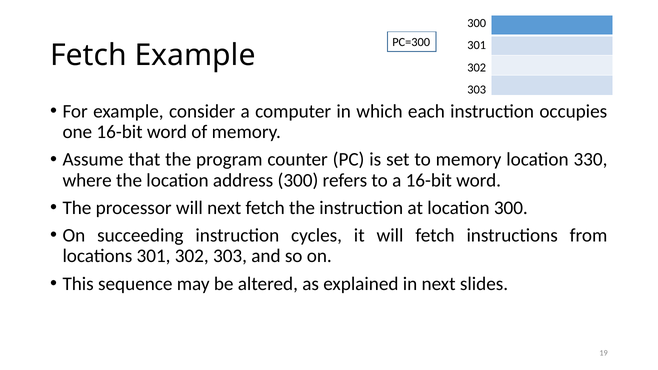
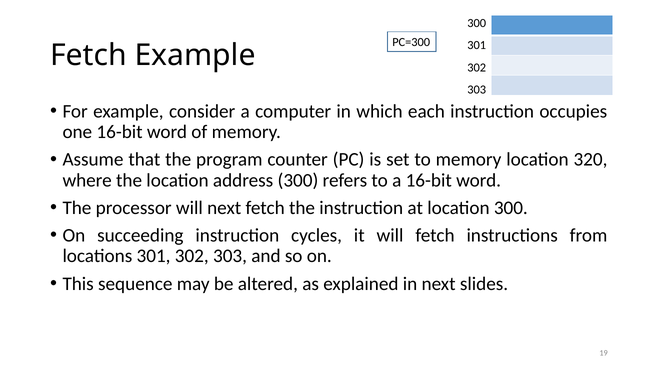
330: 330 -> 320
